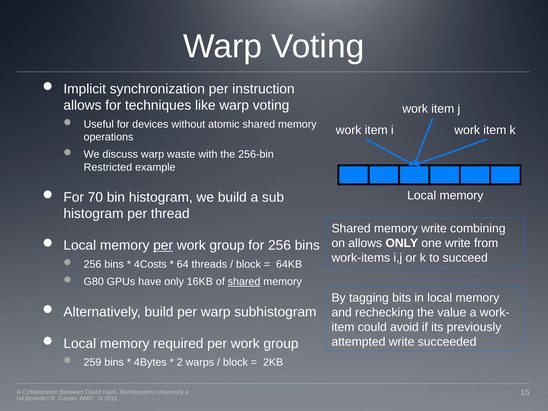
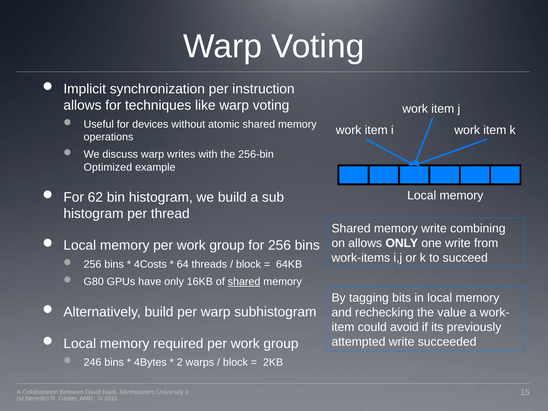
waste: waste -> writes
Restricted: Restricted -> Optimized
70: 70 -> 62
per at (163, 245) underline: present -> none
259: 259 -> 246
